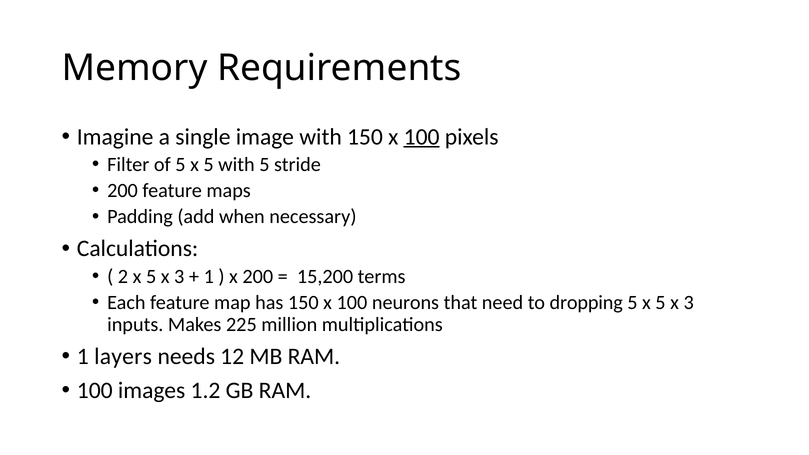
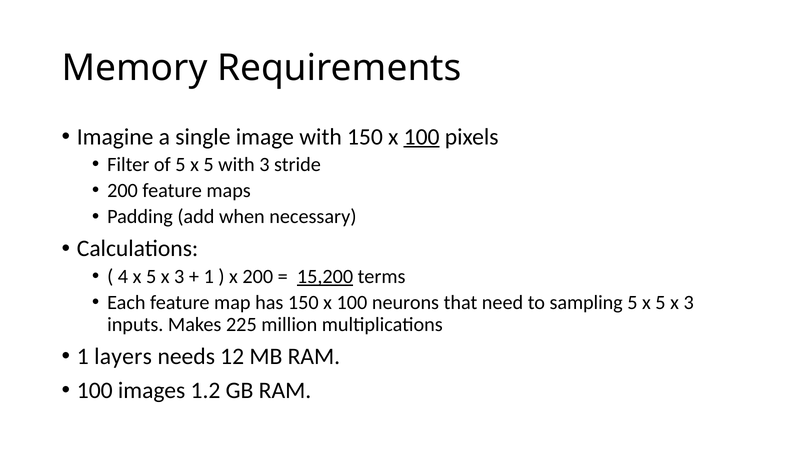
with 5: 5 -> 3
2: 2 -> 4
15,200 underline: none -> present
dropping: dropping -> sampling
